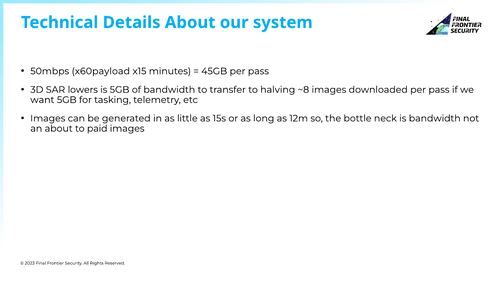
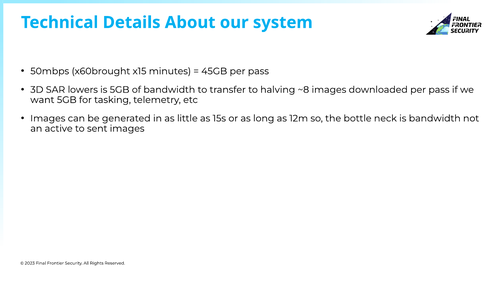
x60payload: x60payload -> x60brought
an about: about -> active
paid: paid -> sent
